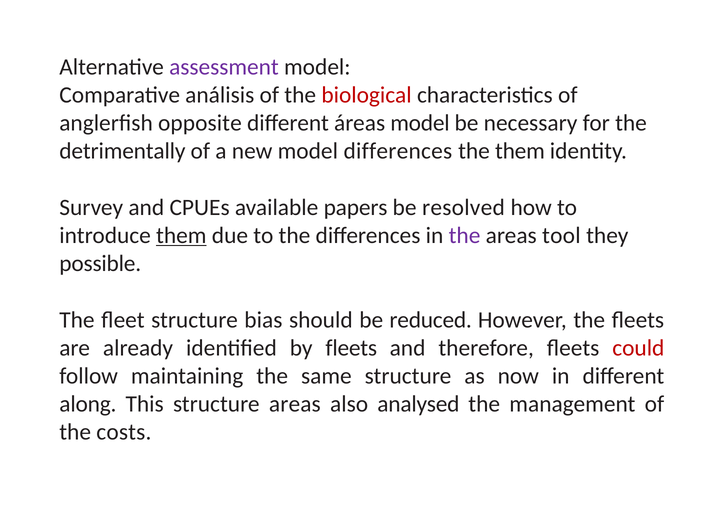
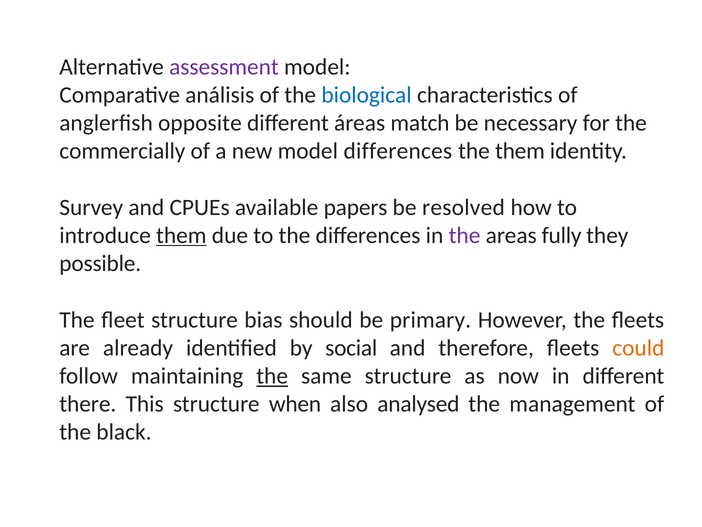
biological colour: red -> blue
áreas model: model -> match
detrimentally: detrimentally -> commercially
tool: tool -> fully
reduced: reduced -> primary
by fleets: fleets -> social
could colour: red -> orange
the at (272, 376) underline: none -> present
along: along -> there
structure areas: areas -> when
costs: costs -> black
